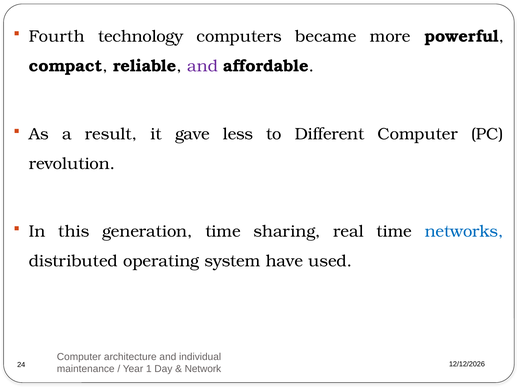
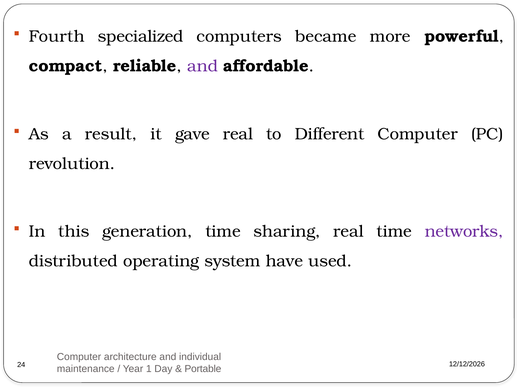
technology: technology -> specialized
gave less: less -> real
networks colour: blue -> purple
Network: Network -> Portable
